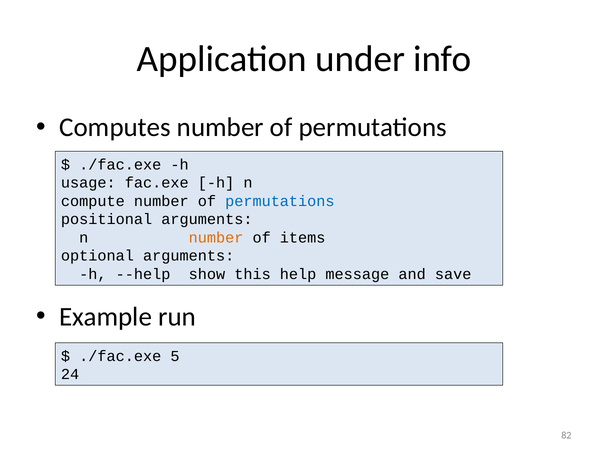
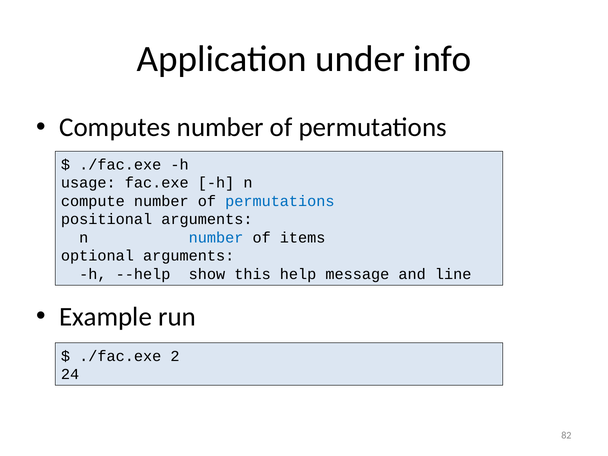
number at (216, 238) colour: orange -> blue
save: save -> line
5: 5 -> 2
